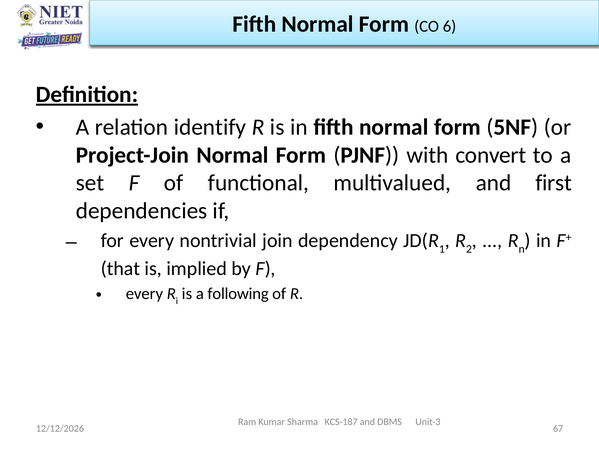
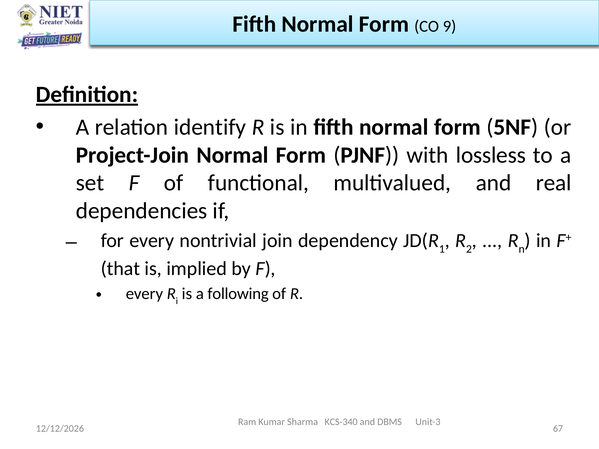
6: 6 -> 9
convert: convert -> lossless
first: first -> real
KCS-187: KCS-187 -> KCS-340
